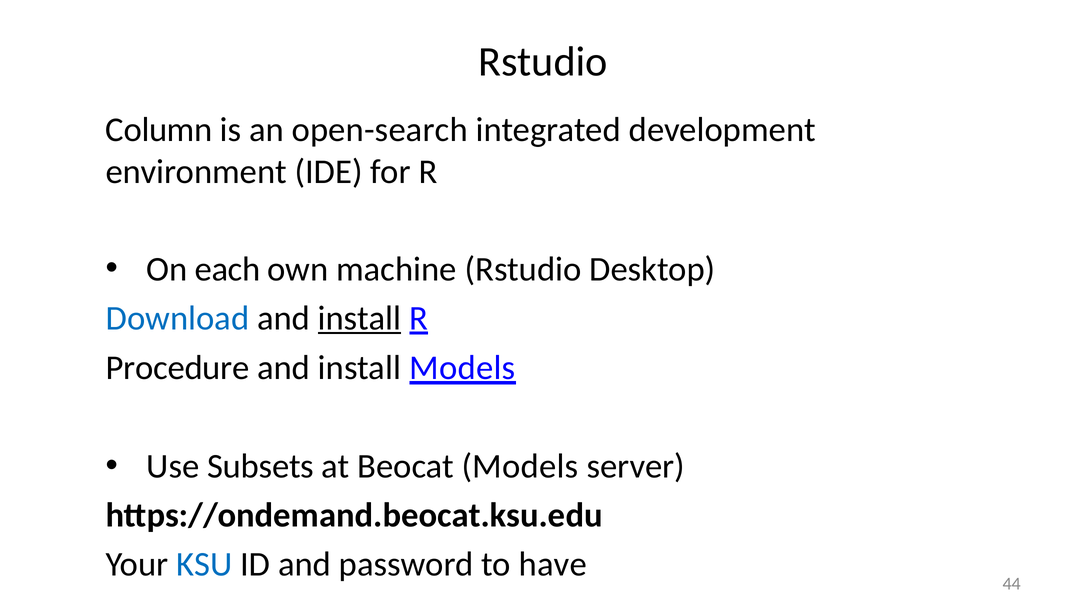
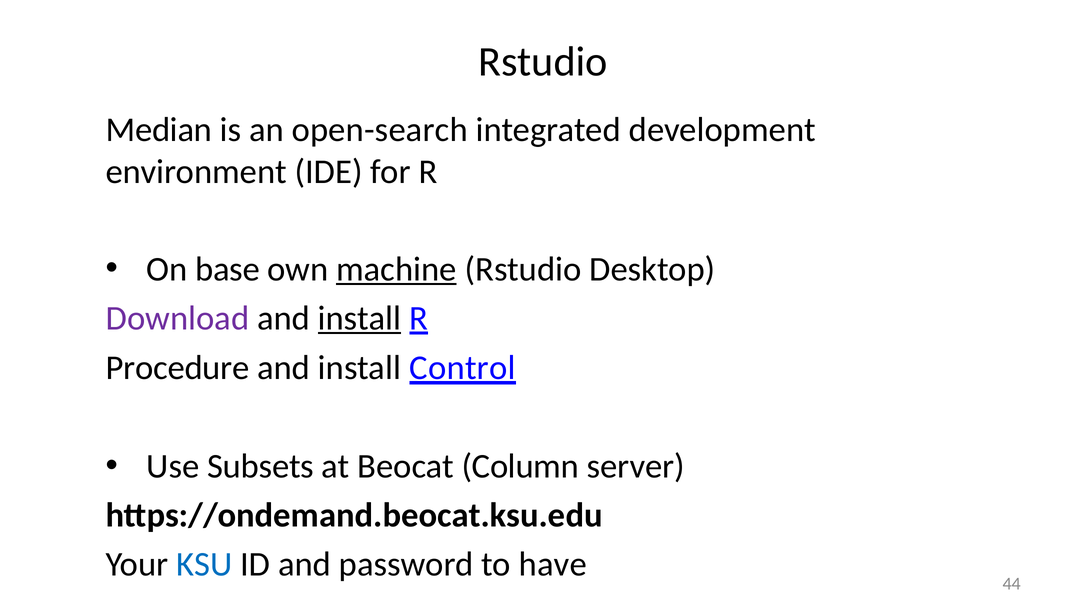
Column: Column -> Median
each: each -> base
machine underline: none -> present
Download colour: blue -> purple
install Models: Models -> Control
Beocat Models: Models -> Column
